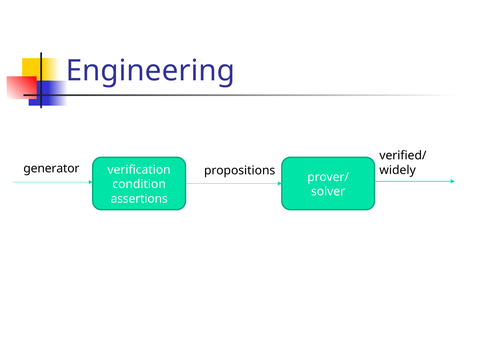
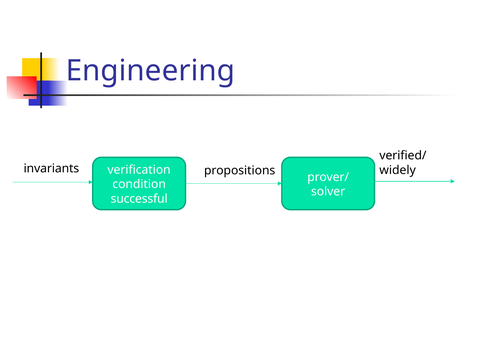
generator: generator -> invariants
assertions: assertions -> successful
